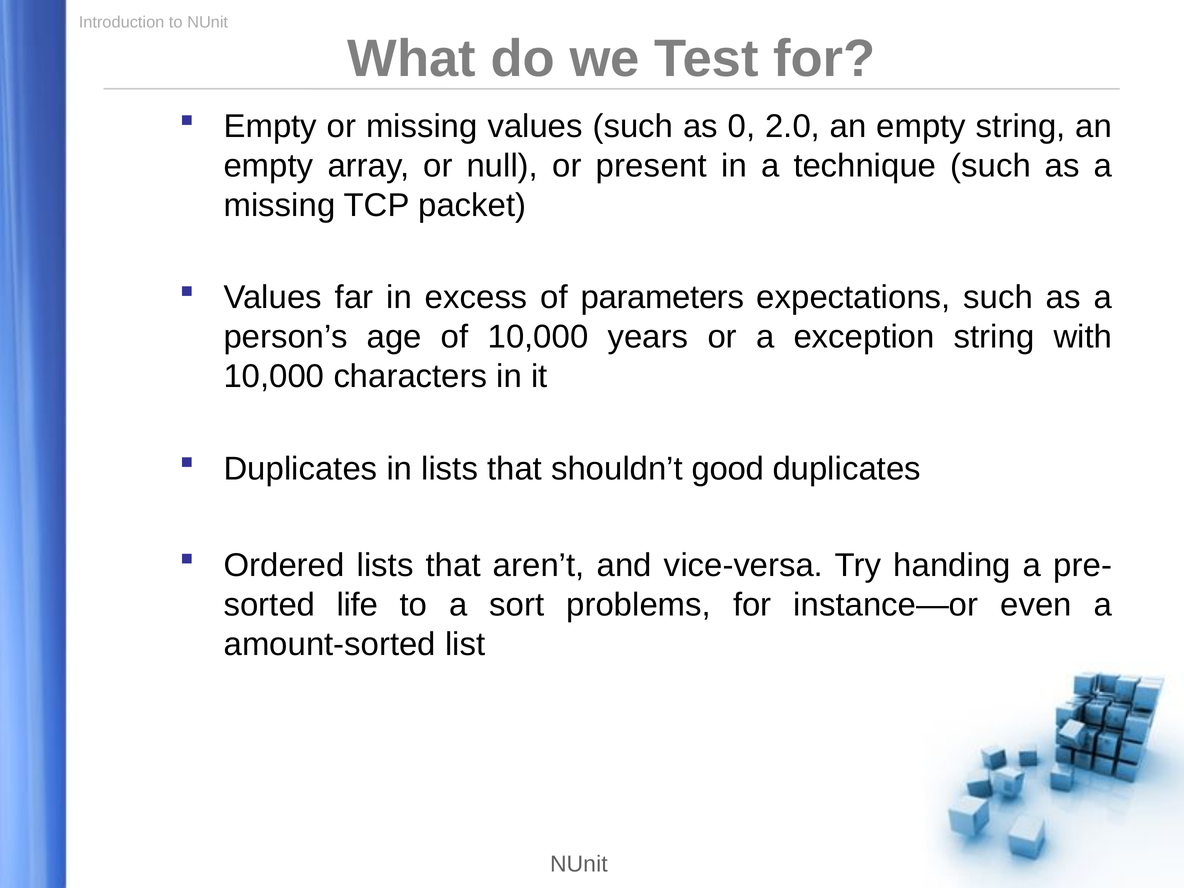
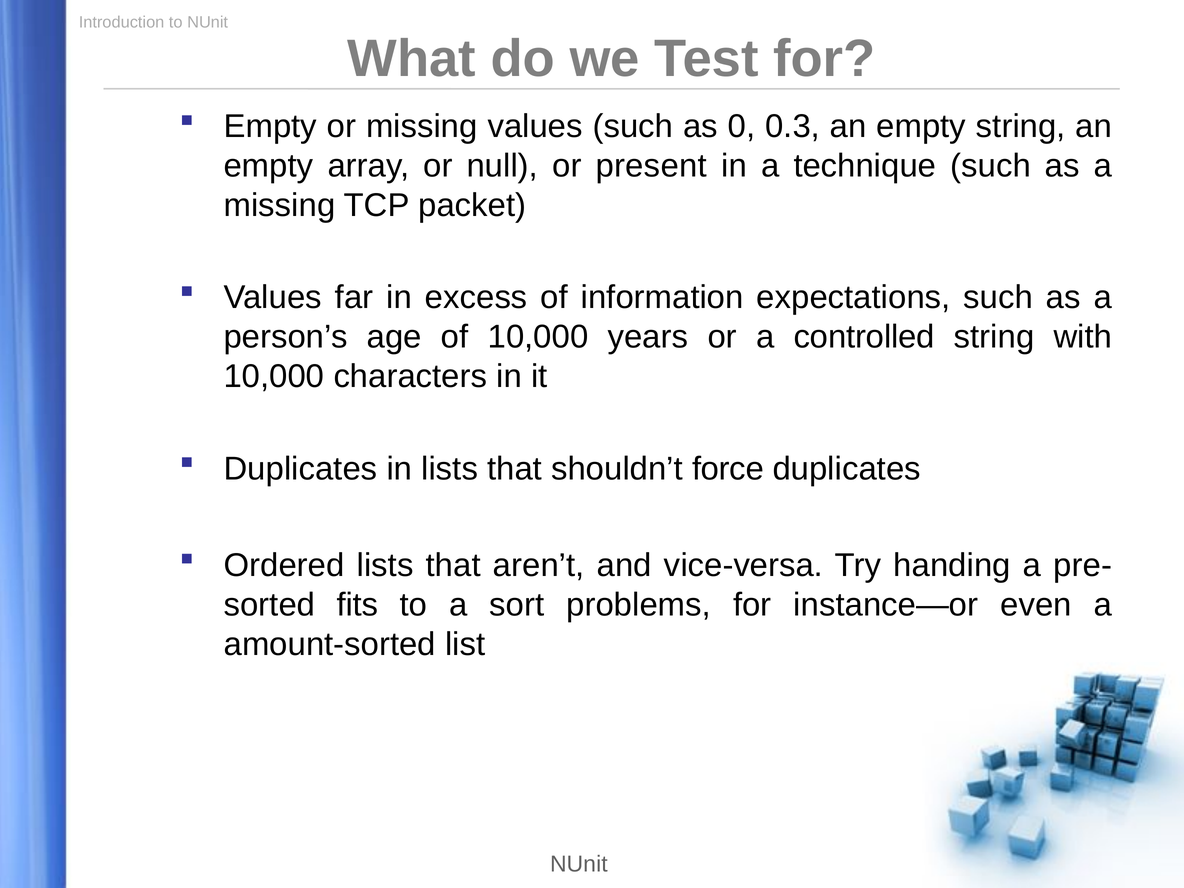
2.0: 2.0 -> 0.3
parameters: parameters -> information
exception: exception -> controlled
good: good -> force
life: life -> fits
